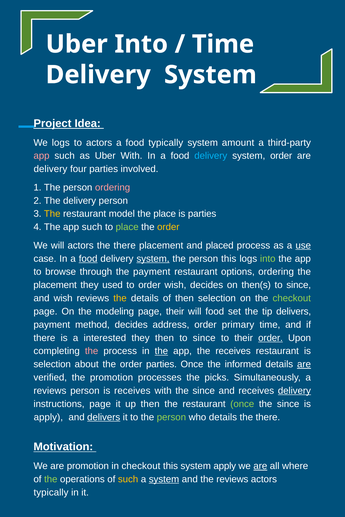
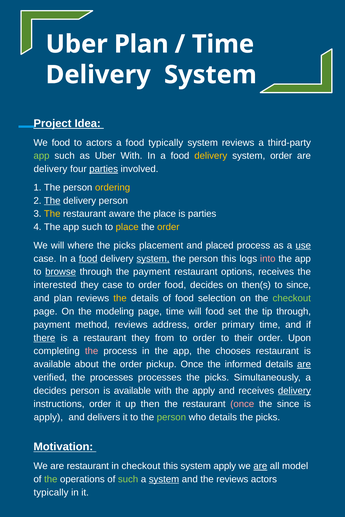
Into at (141, 44): Into -> Plan
We logs: logs -> food
system amount: amount -> reviews
app at (42, 156) colour: pink -> light green
delivery at (211, 156) colour: light blue -> yellow
parties at (104, 169) underline: none -> present
ordering at (113, 188) colour: pink -> yellow
The at (52, 201) underline: none -> present
model: model -> aware
place at (127, 227) colour: light green -> yellow
will actors: actors -> where
there at (125, 246): there -> picks
into at (268, 259) colour: light green -> pink
browse underline: none -> present
options ordering: ordering -> receives
placement at (55, 285): placement -> interested
they used: used -> case
order wish: wish -> food
and wish: wish -> plan
of then: then -> food
page their: their -> time
tip delivers: delivers -> through
method decides: decides -> reviews
there at (44, 338) underline: none -> present
a interested: interested -> restaurant
they then: then -> from
since at (204, 338): since -> order
order at (271, 338) underline: present -> none
the at (161, 351) underline: present -> none
the receives: receives -> chooses
selection at (52, 365): selection -> available
order parties: parties -> pickup
the promotion: promotion -> processes
reviews at (50, 391): reviews -> decides
person is receives: receives -> available
with the since: since -> apply
instructions page: page -> order
once at (242, 404) colour: light green -> pink
delivers at (104, 418) underline: present -> none
there at (268, 418): there -> picks
are promotion: promotion -> restaurant
where: where -> model
such at (128, 480) colour: yellow -> light green
